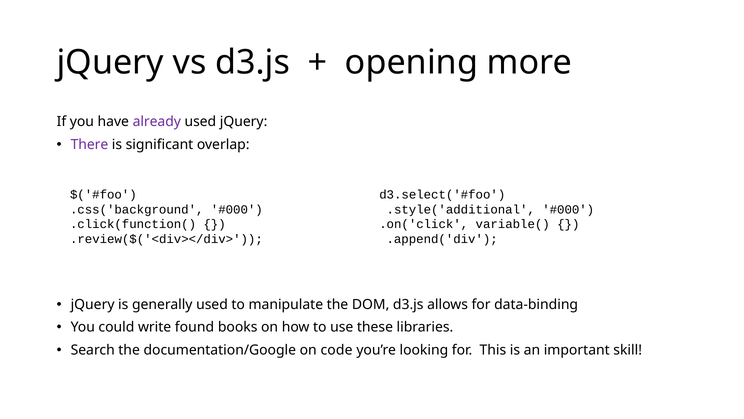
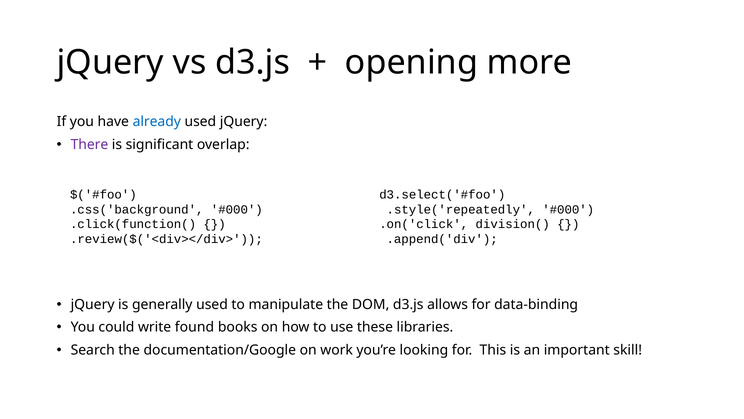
already colour: purple -> blue
.style('additional: .style('additional -> .style('repeatedly
variable(: variable( -> division(
code: code -> work
